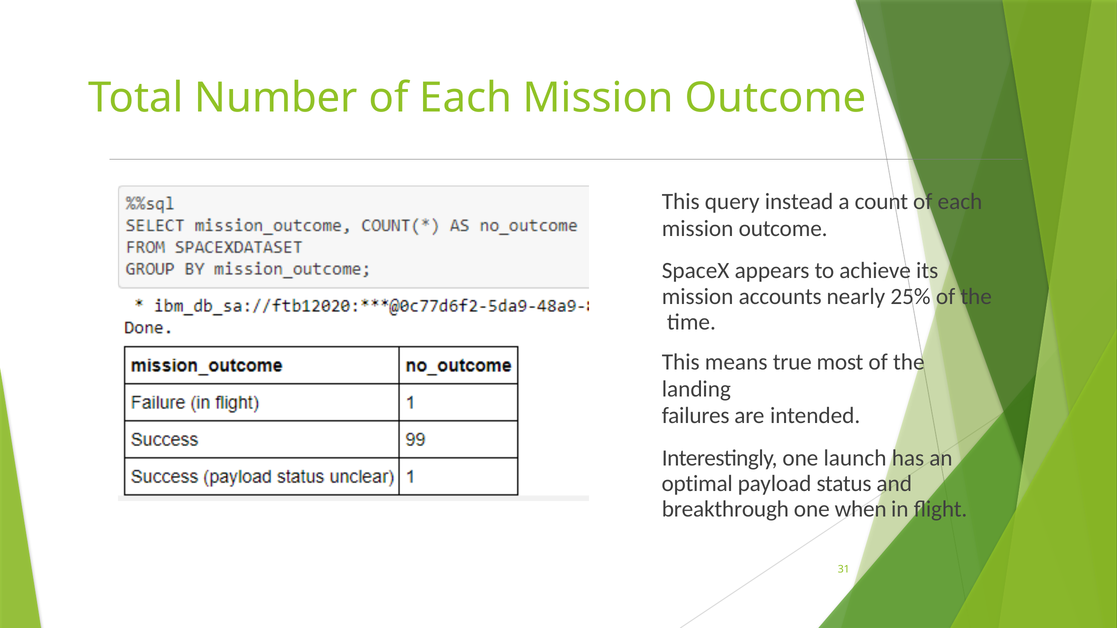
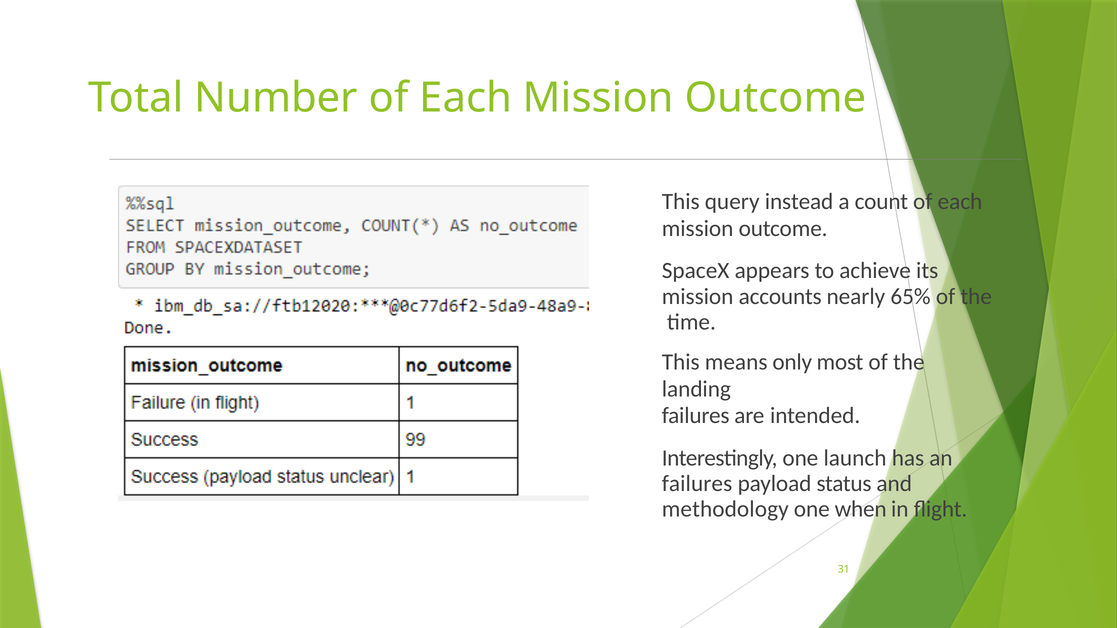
25%: 25% -> 65%
true: true -> only
optimal at (697, 484): optimal -> failures
breakthrough: breakthrough -> methodology
